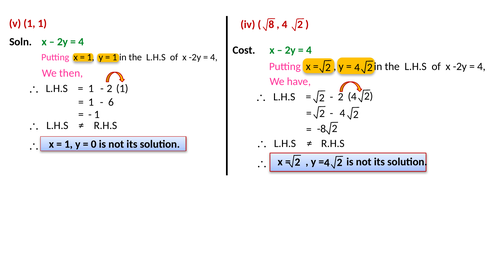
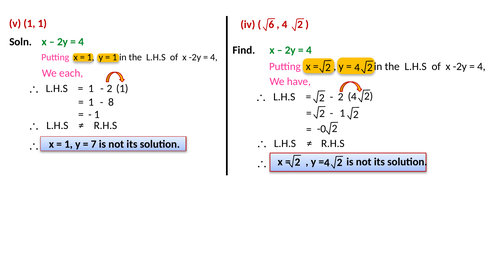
8: 8 -> 6
Cost: Cost -> Find
then: then -> each
6: 6 -> 8
4 at (342, 113): 4 -> 1
-8: -8 -> -0
0: 0 -> 7
